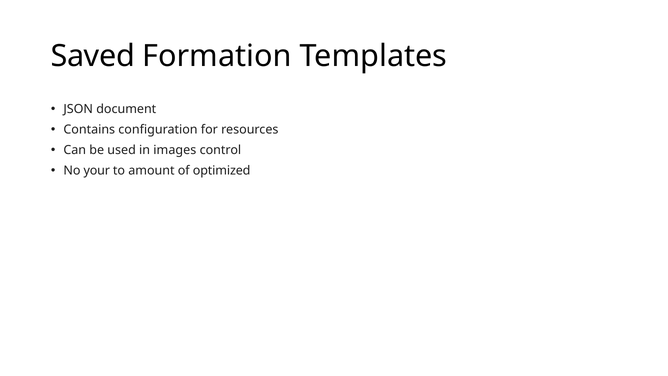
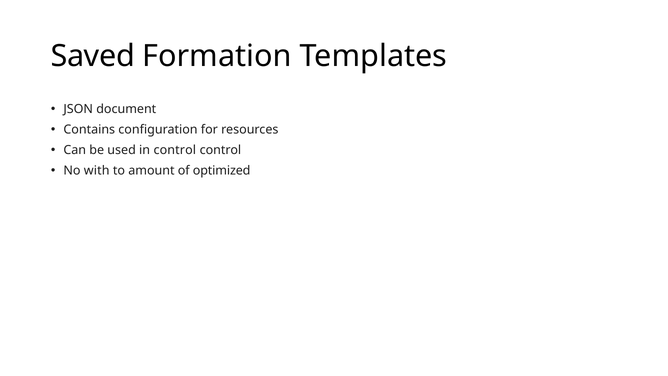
in images: images -> control
your: your -> with
